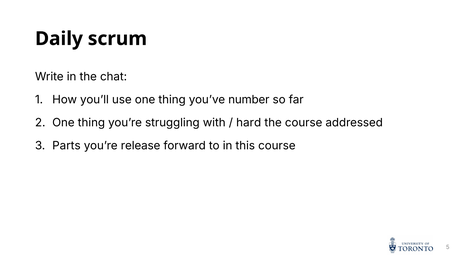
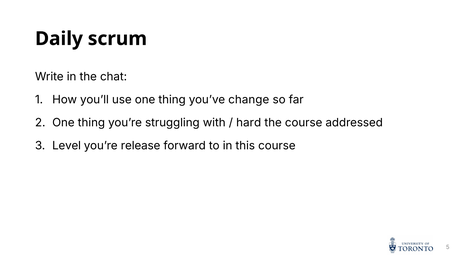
number: number -> change
Parts: Parts -> Level
